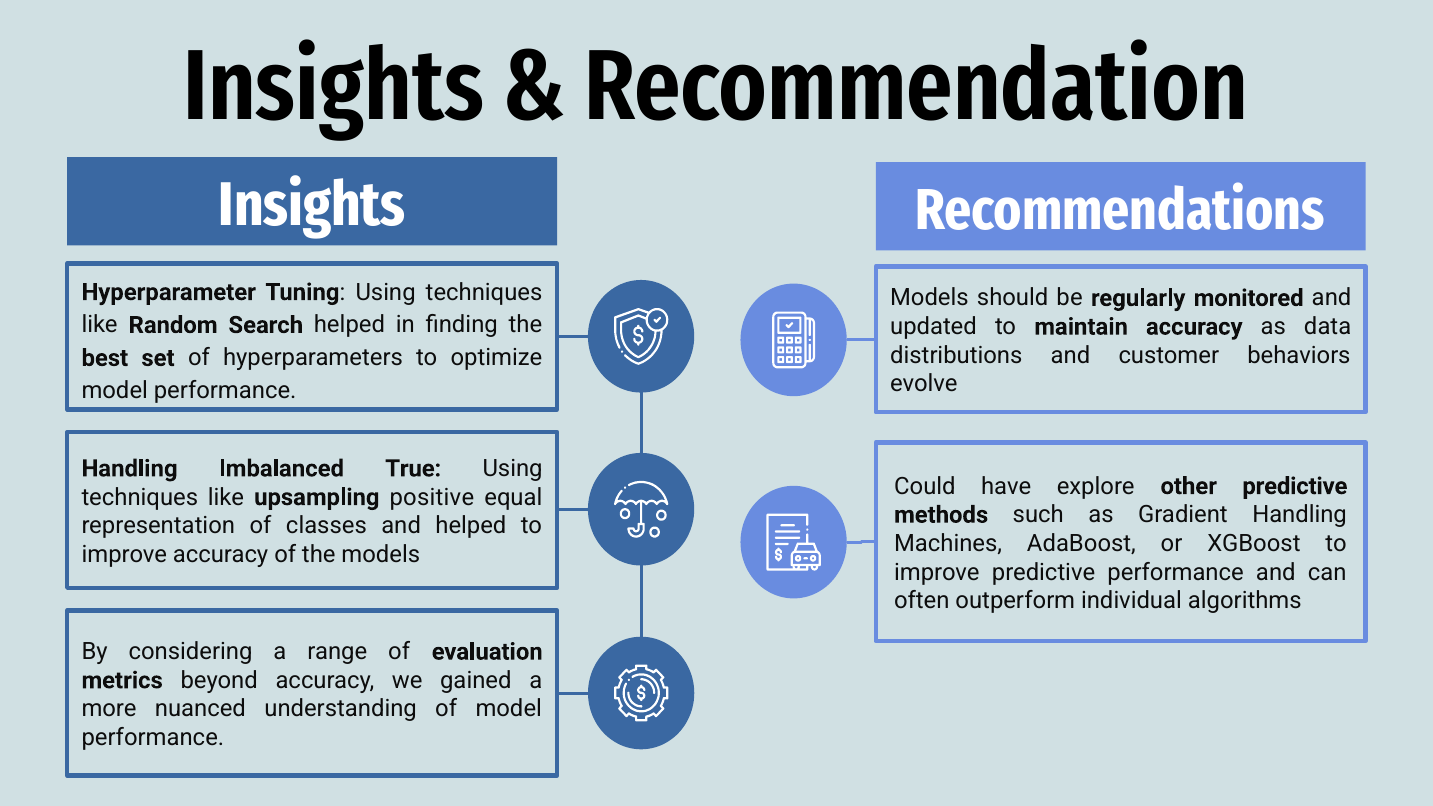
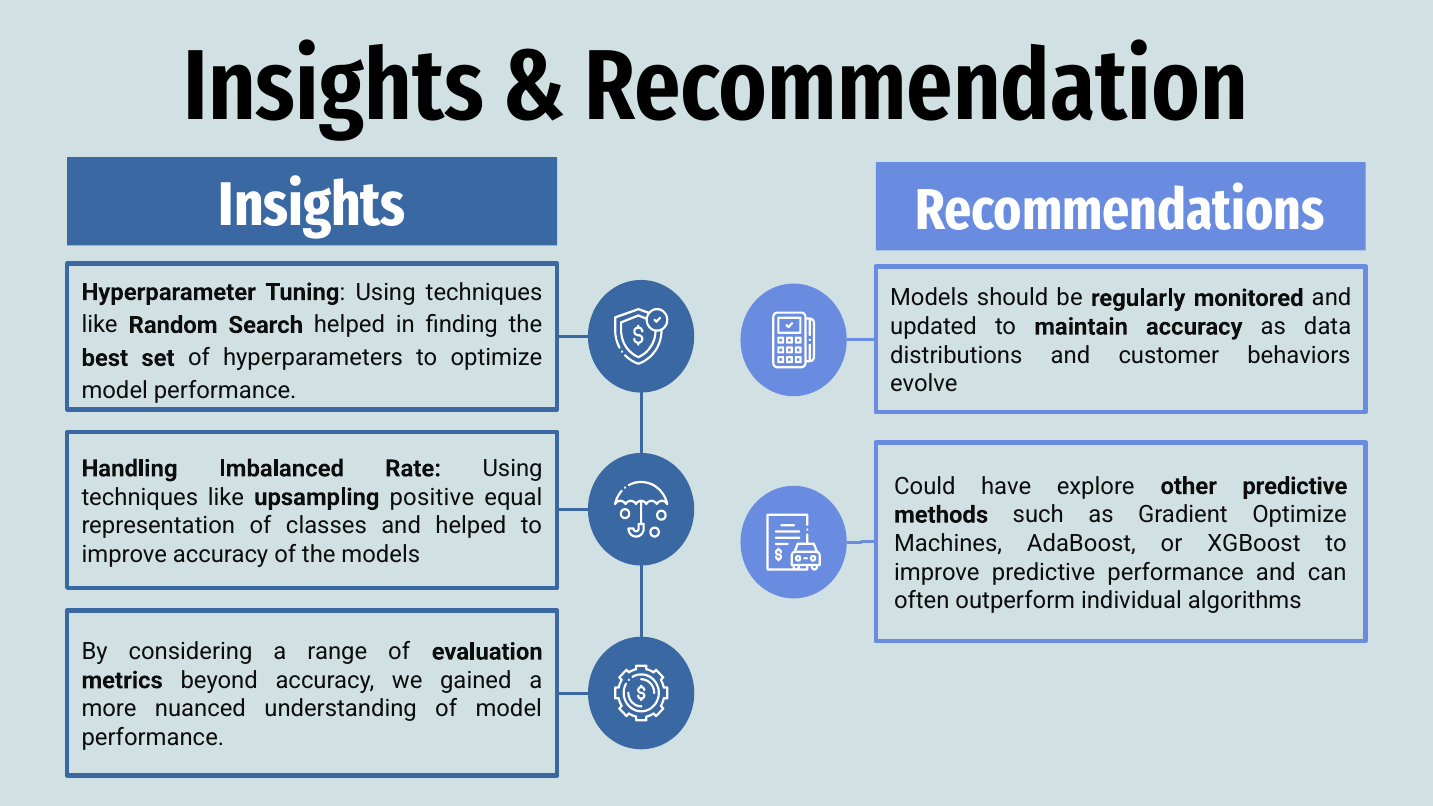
True: True -> Rate
Gradient Handling: Handling -> Optimize
